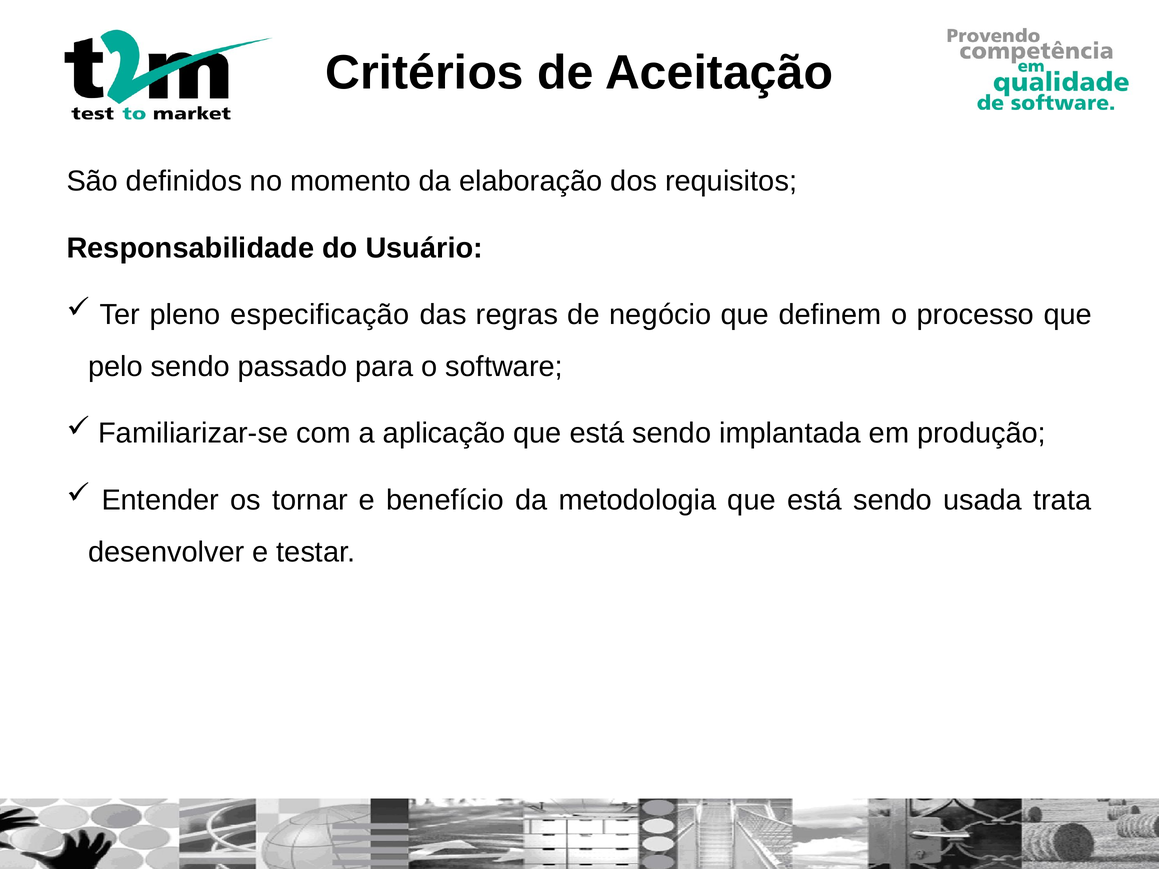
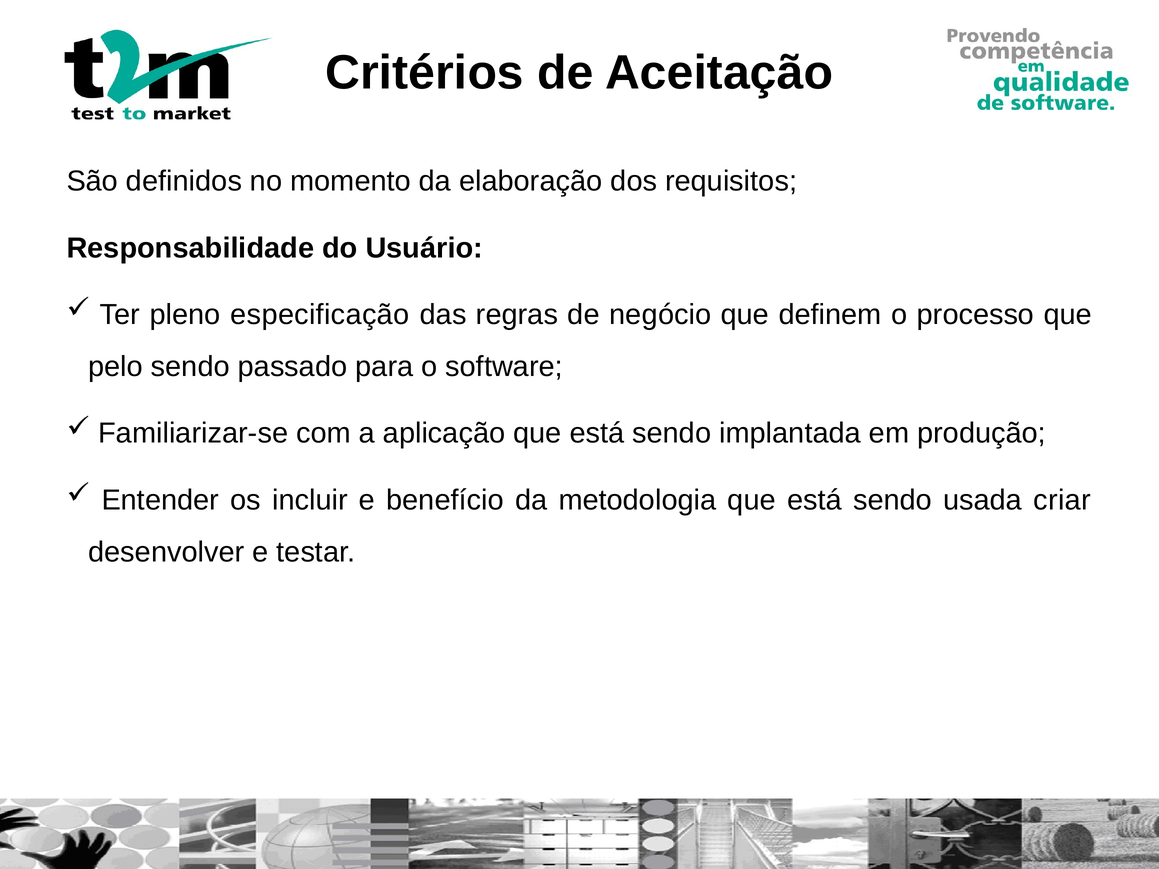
tornar: tornar -> incluir
trata: trata -> criar
